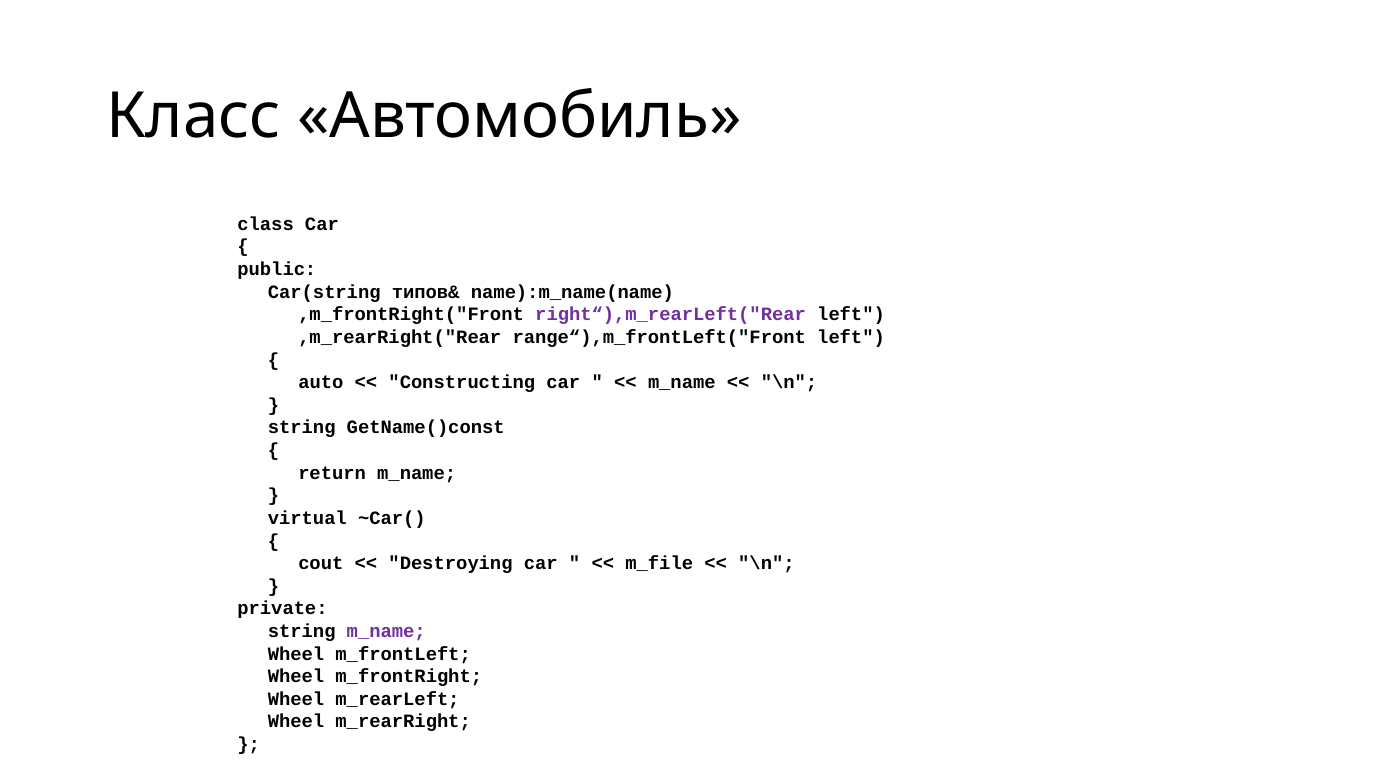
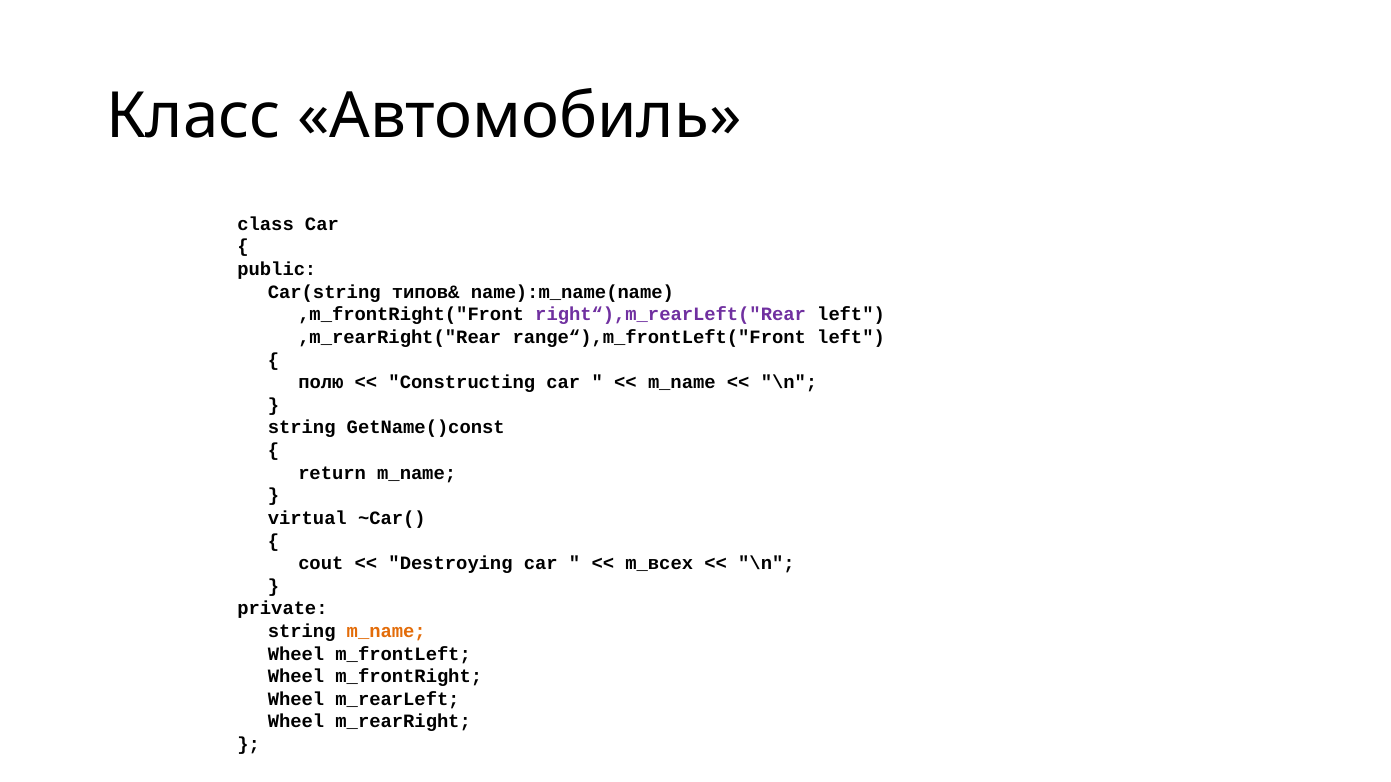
auto: auto -> полю
m_file: m_file -> m_всех
m_name at (386, 632) colour: purple -> orange
